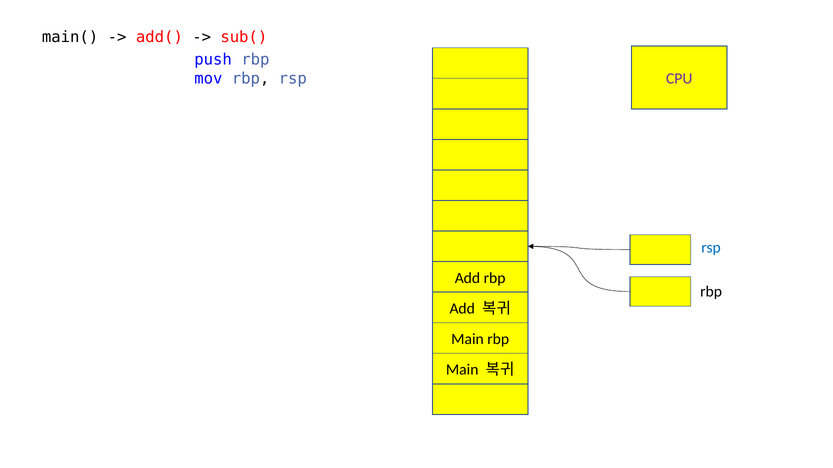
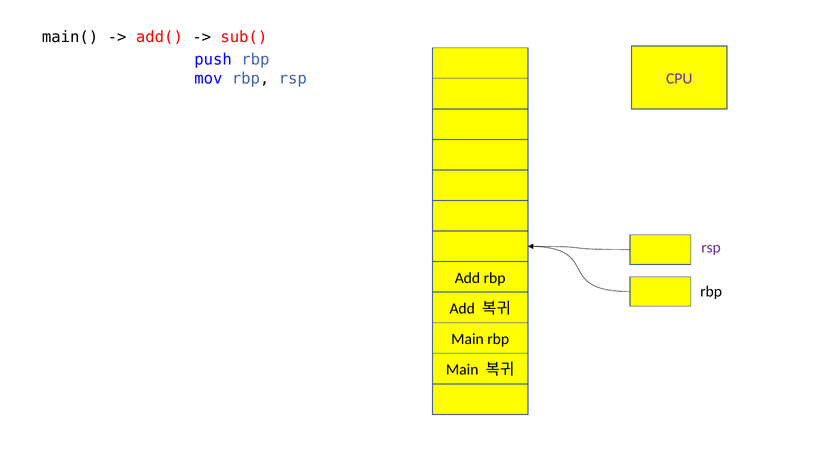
rsp at (711, 248) colour: blue -> purple
